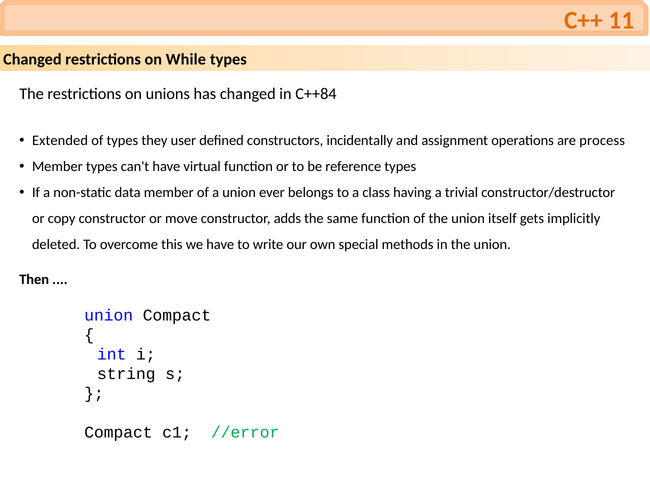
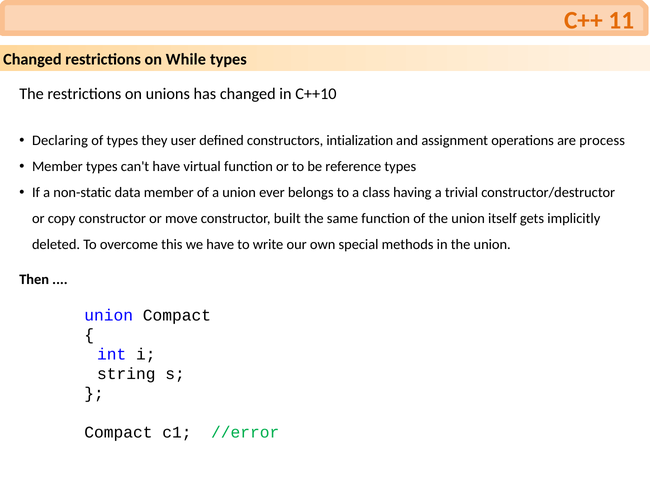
C++84: C++84 -> C++10
Extended: Extended -> Declaring
incidentally: incidentally -> intialization
adds: adds -> built
